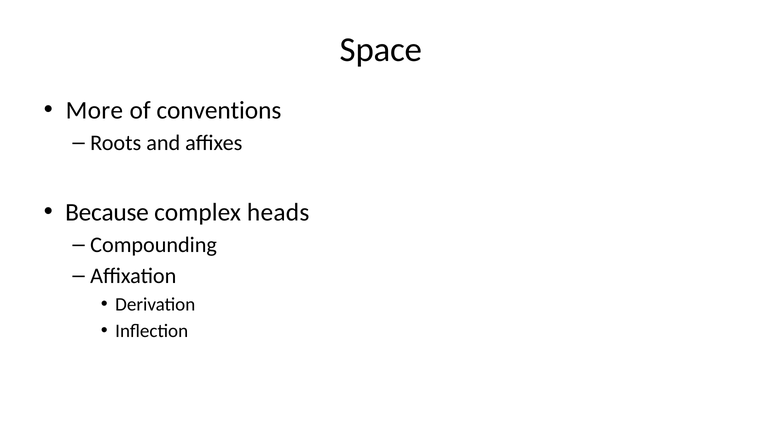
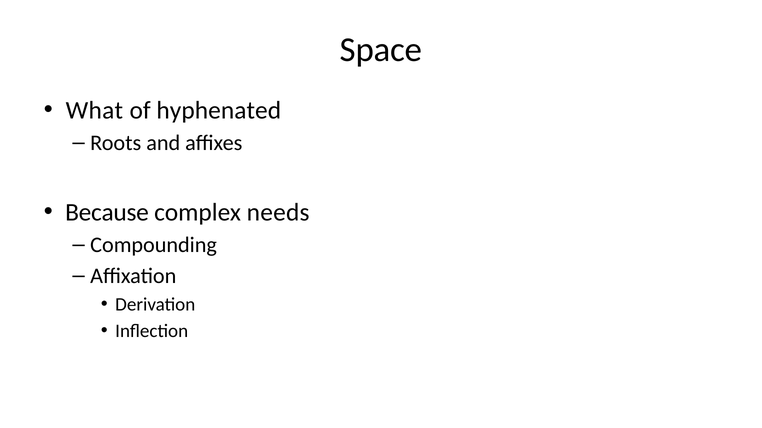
More: More -> What
conventions: conventions -> hyphenated
heads: heads -> needs
